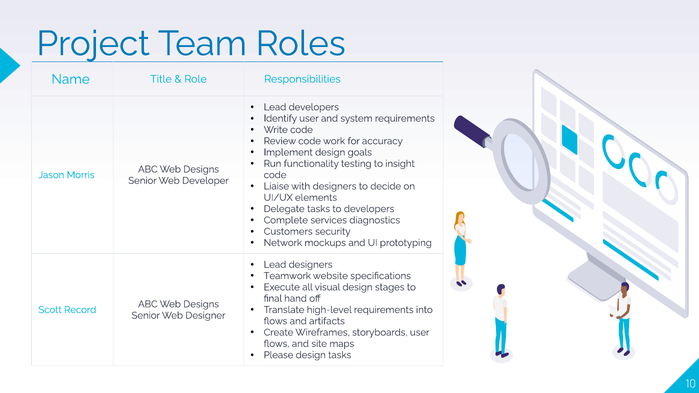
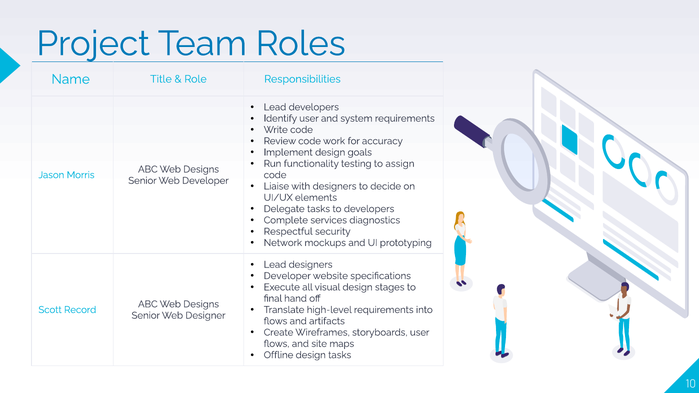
insight: insight -> assign
Customers: Customers -> Respectful
Teamwork at (287, 276): Teamwork -> Developer
Please: Please -> Offline
